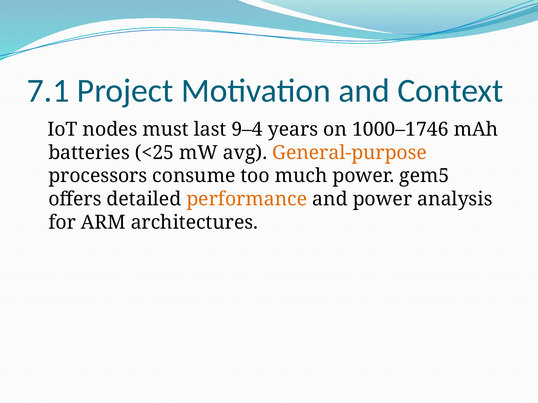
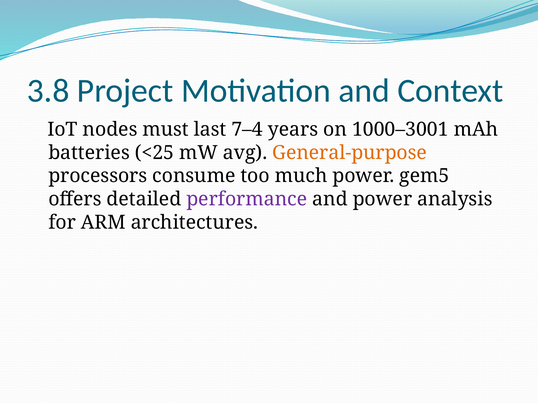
7.1: 7.1 -> 3.8
9–4: 9–4 -> 7–4
1000–1746: 1000–1746 -> 1000–3001
performance colour: orange -> purple
